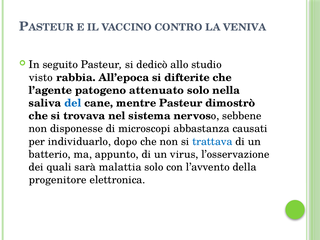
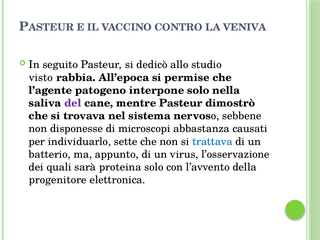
difterite: difterite -> permise
attenuato: attenuato -> interpone
del colour: blue -> purple
dopo: dopo -> sette
malattia: malattia -> proteina
